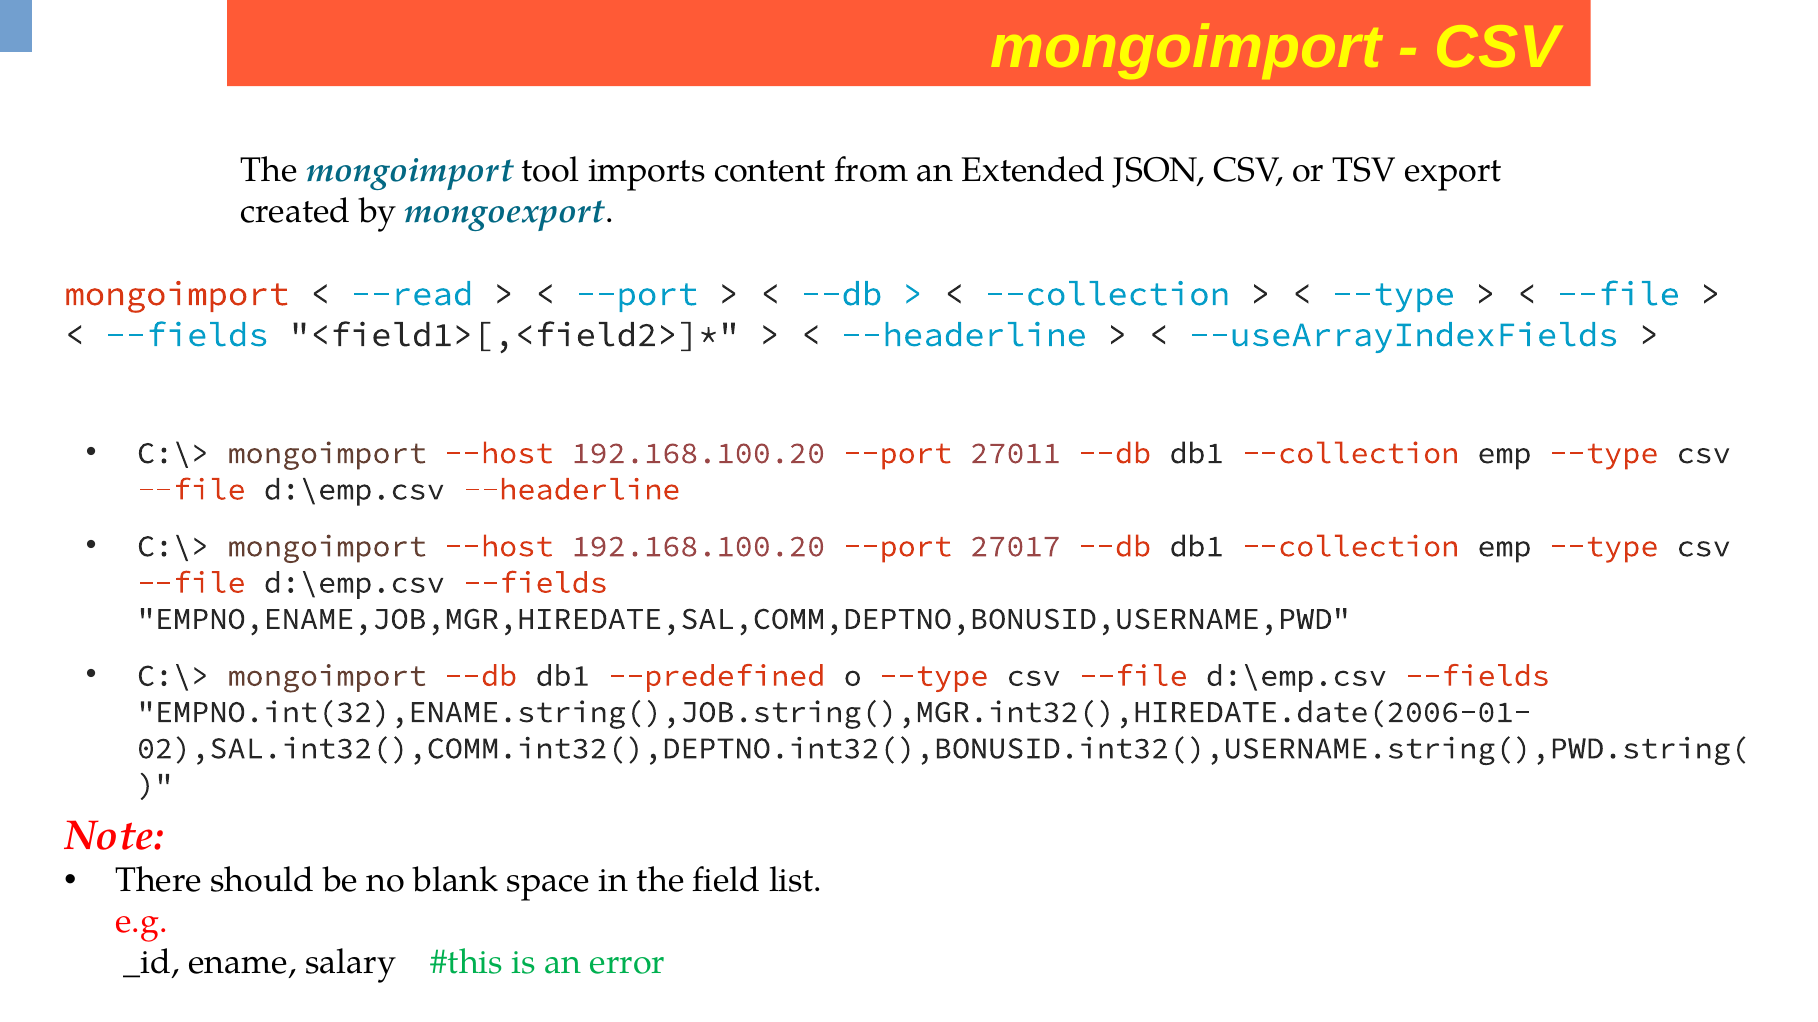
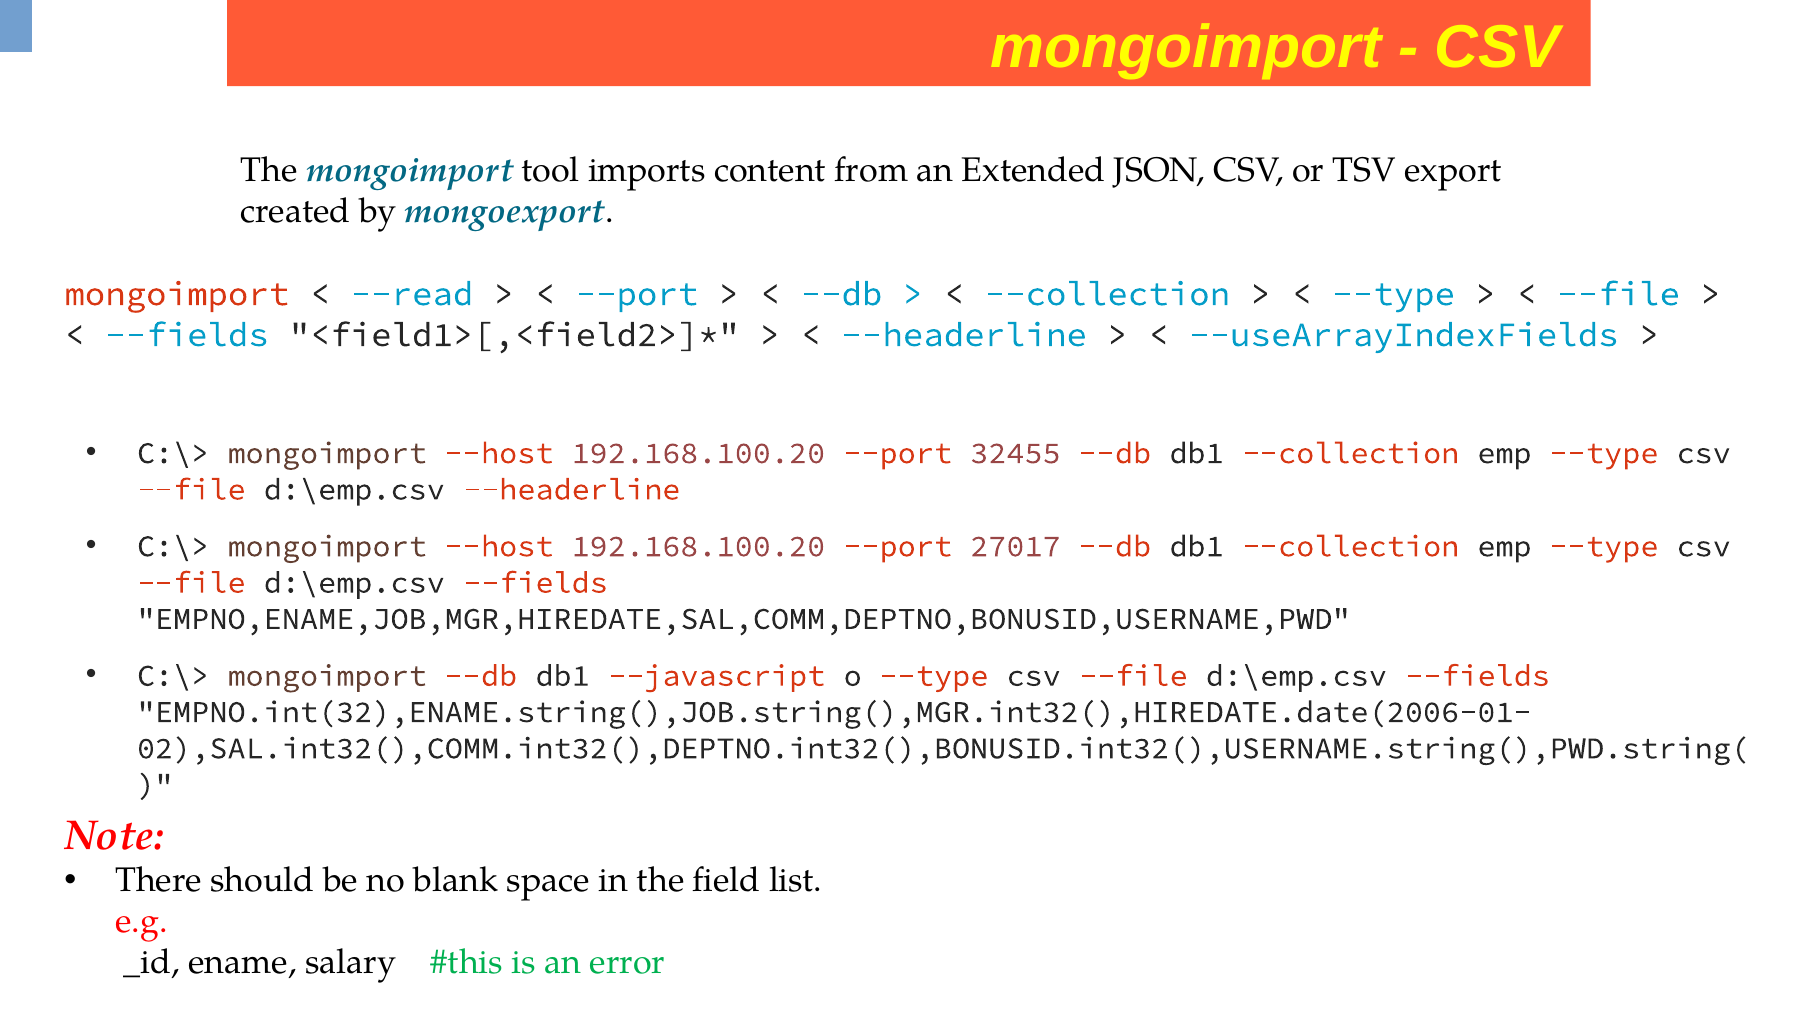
27011: 27011 -> 32455
--predefined: --predefined -> --javascript
